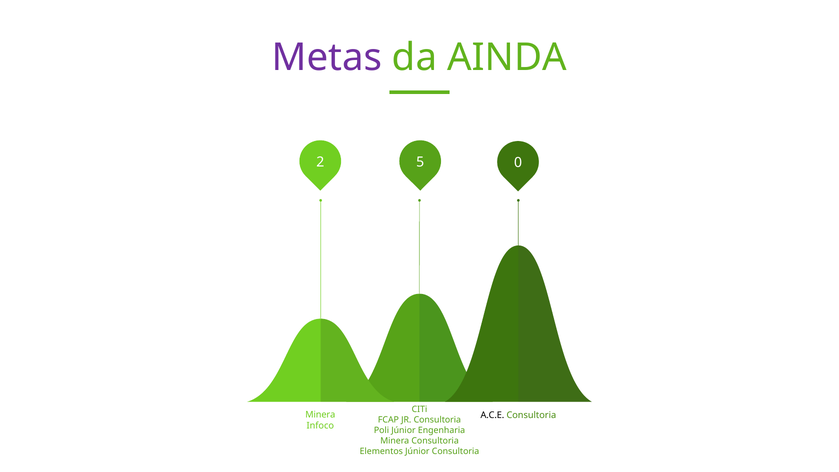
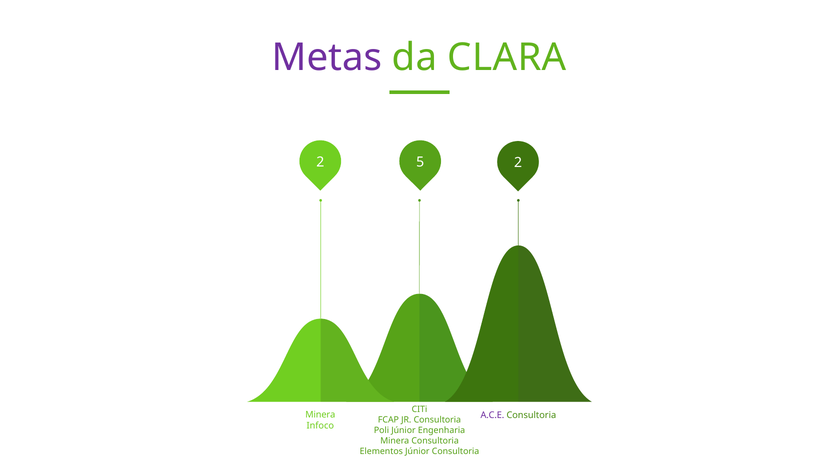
AINDA: AINDA -> CLARA
5 0: 0 -> 2
A.C.E colour: black -> purple
